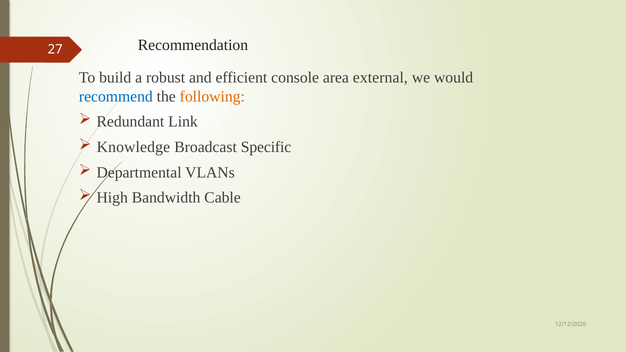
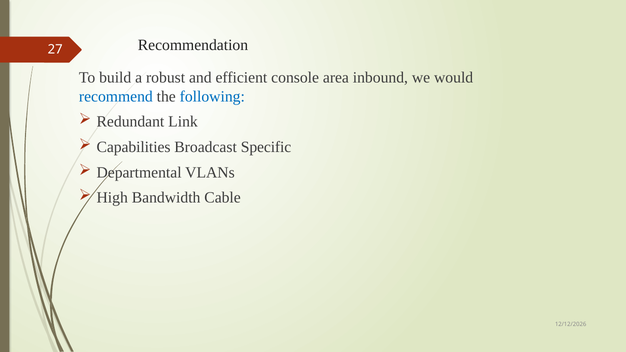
external: external -> inbound
following colour: orange -> blue
Knowledge: Knowledge -> Capabilities
